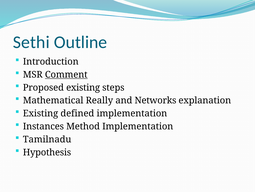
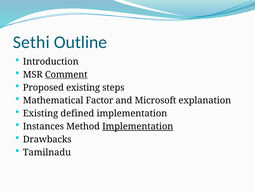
Really: Really -> Factor
Networks: Networks -> Microsoft
Implementation at (138, 126) underline: none -> present
Tamilnadu: Tamilnadu -> Drawbacks
Hypothesis: Hypothesis -> Tamilnadu
